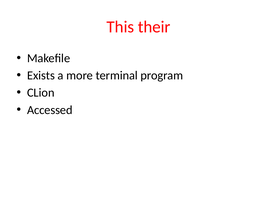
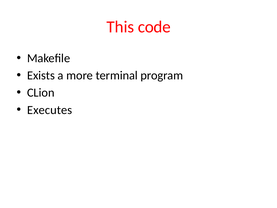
their: their -> code
Accessed: Accessed -> Executes
